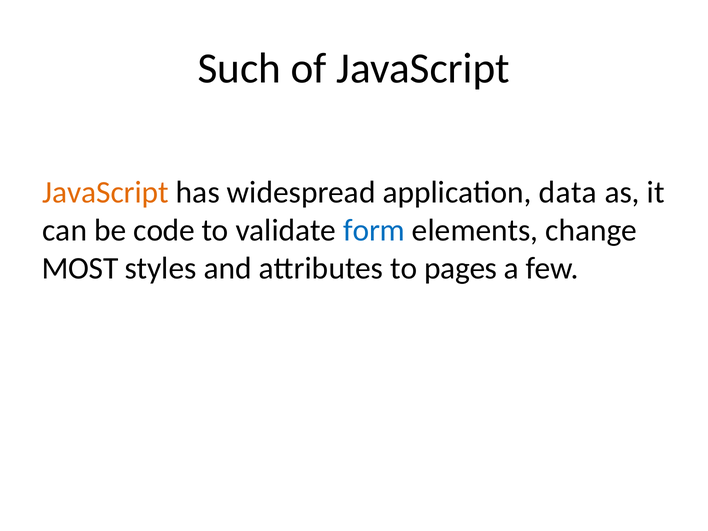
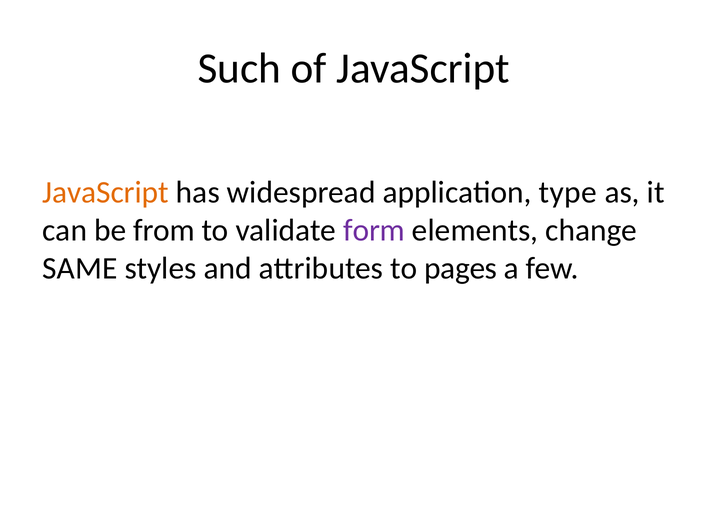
data: data -> type
code: code -> from
form colour: blue -> purple
MOST: MOST -> SAME
